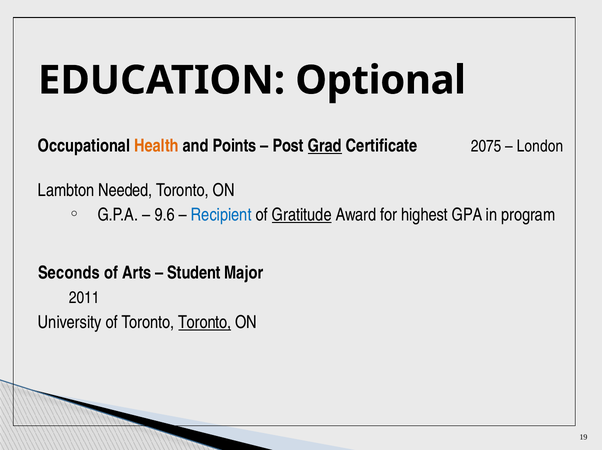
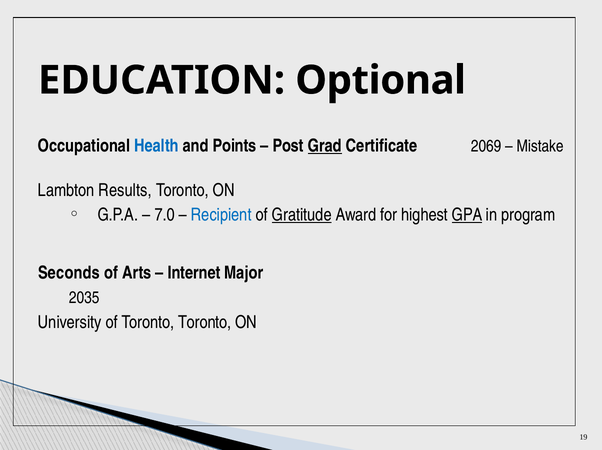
Health colour: orange -> blue
2075: 2075 -> 2069
London: London -> Mistake
Needed: Needed -> Results
9.6: 9.6 -> 7.0
GPA underline: none -> present
Student: Student -> Internet
2011: 2011 -> 2035
Toronto at (205, 322) underline: present -> none
